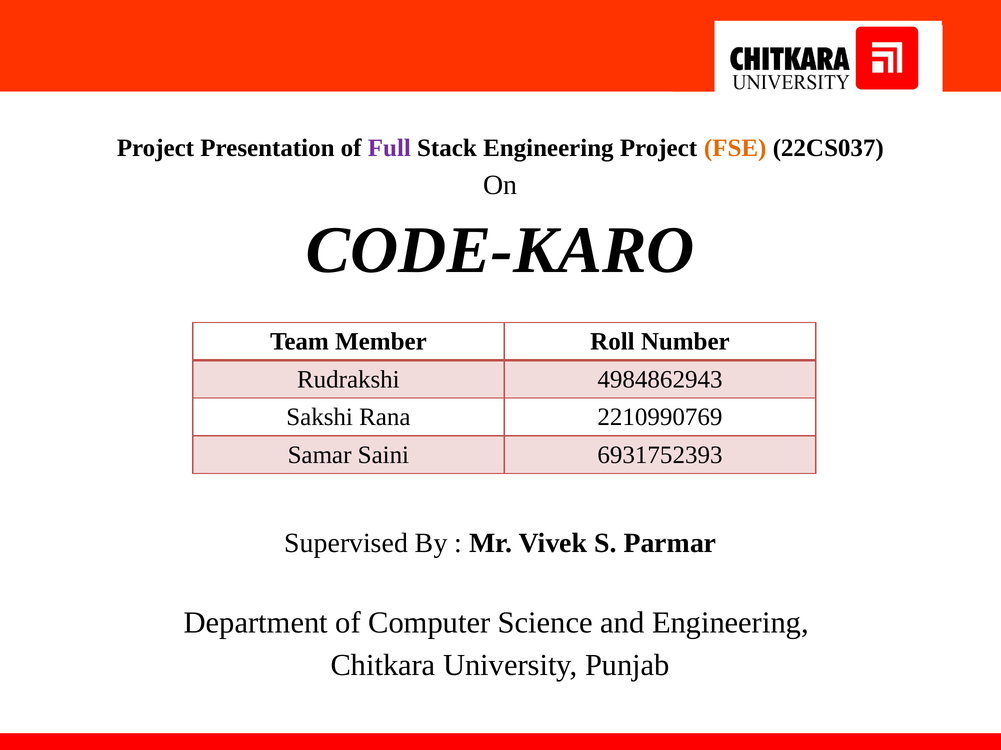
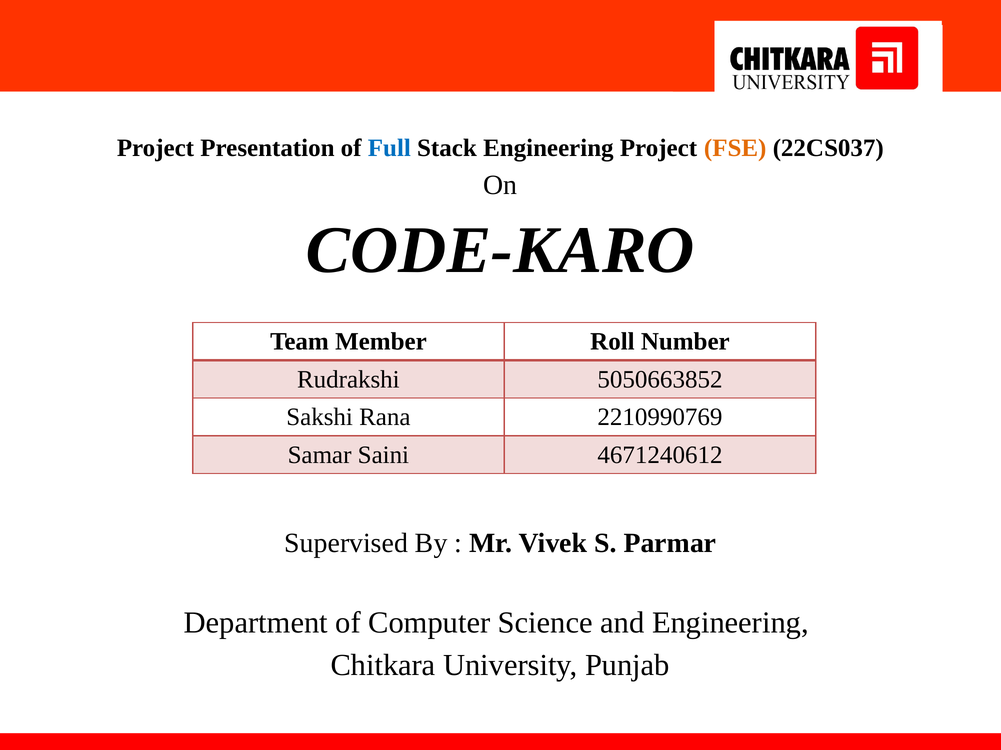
Full colour: purple -> blue
4984862943: 4984862943 -> 5050663852
6931752393: 6931752393 -> 4671240612
